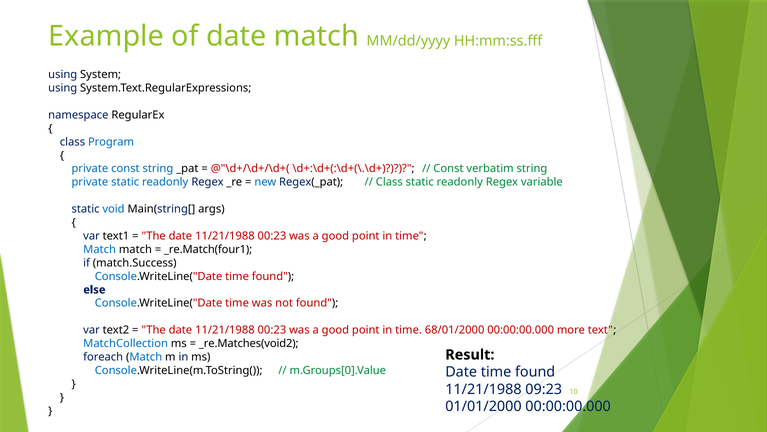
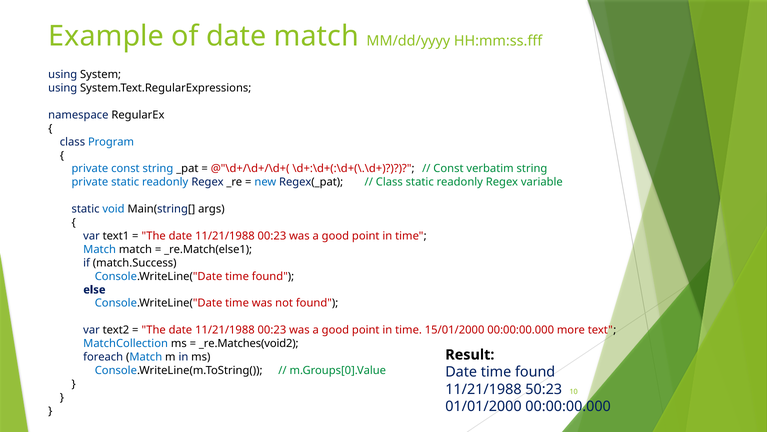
_re.Match(four1: _re.Match(four1 -> _re.Match(else1
68/01/2000: 68/01/2000 -> 15/01/2000
09:23: 09:23 -> 50:23
